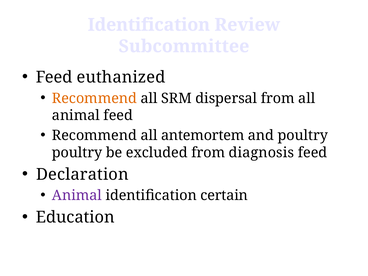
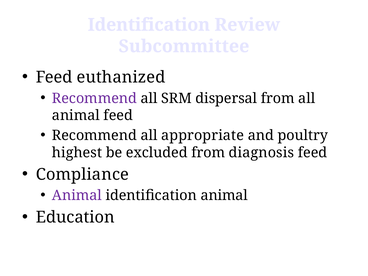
Recommend at (94, 98) colour: orange -> purple
antemortem: antemortem -> appropriate
poultry at (77, 153): poultry -> highest
Declaration: Declaration -> Compliance
identification certain: certain -> animal
